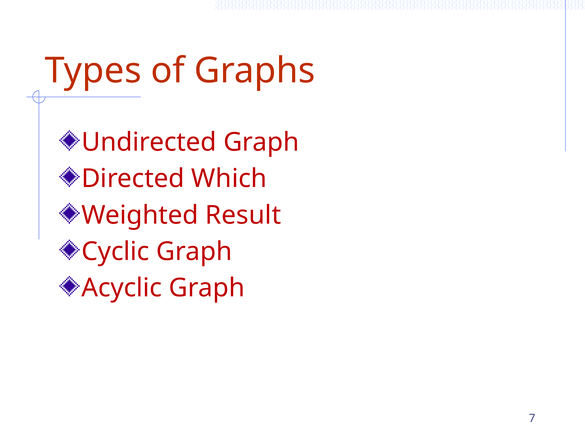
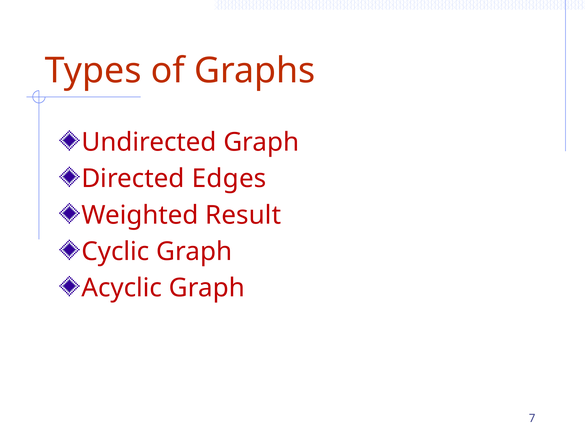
Which: Which -> Edges
